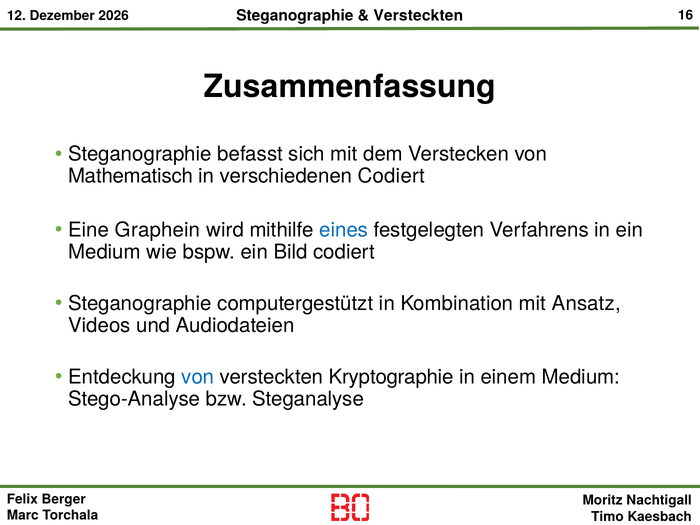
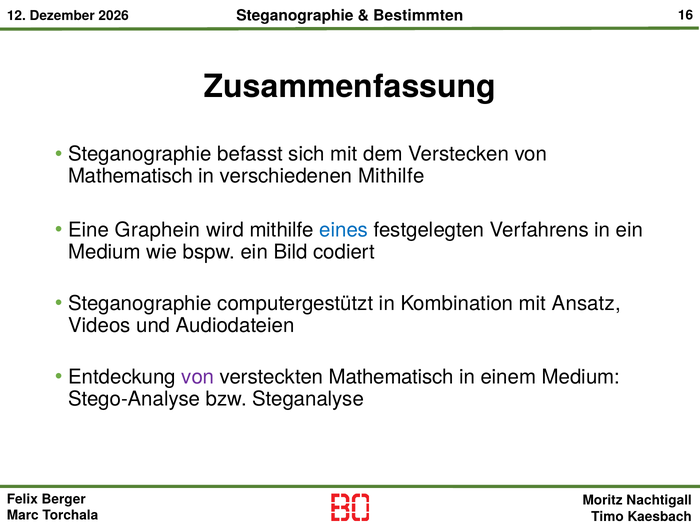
Versteckten at (418, 16): Versteckten -> Bestimmten
verschiedenen Codiert: Codiert -> Mithilfe
von at (198, 377) colour: blue -> purple
versteckten Kryptographie: Kryptographie -> Mathematisch
